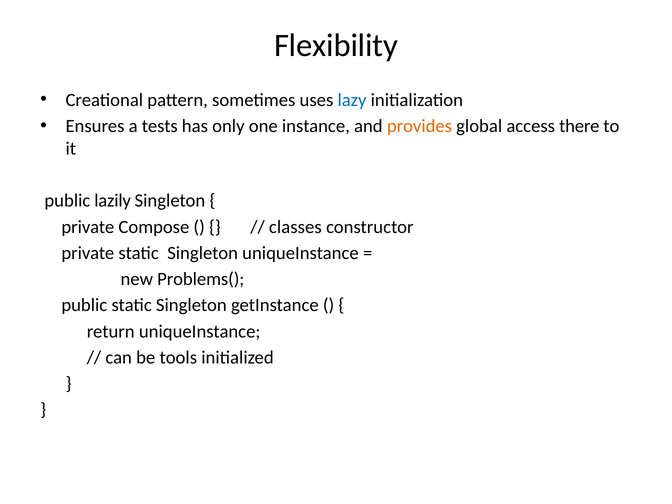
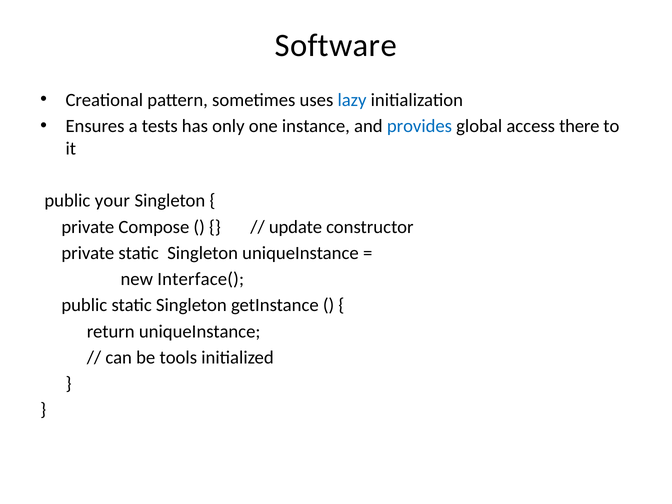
Flexibility: Flexibility -> Software
provides colour: orange -> blue
lazily: lazily -> your
classes: classes -> update
Problems(: Problems( -> Interface(
